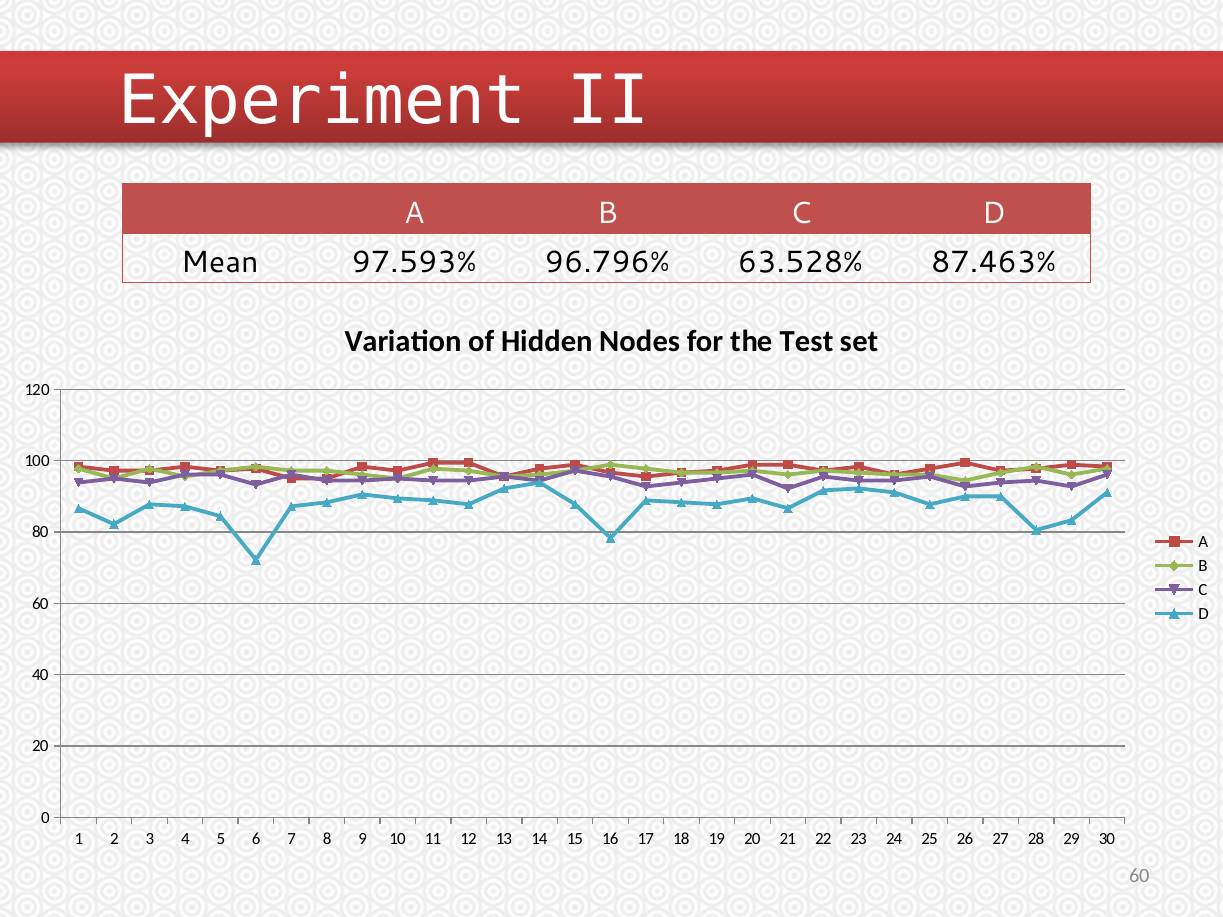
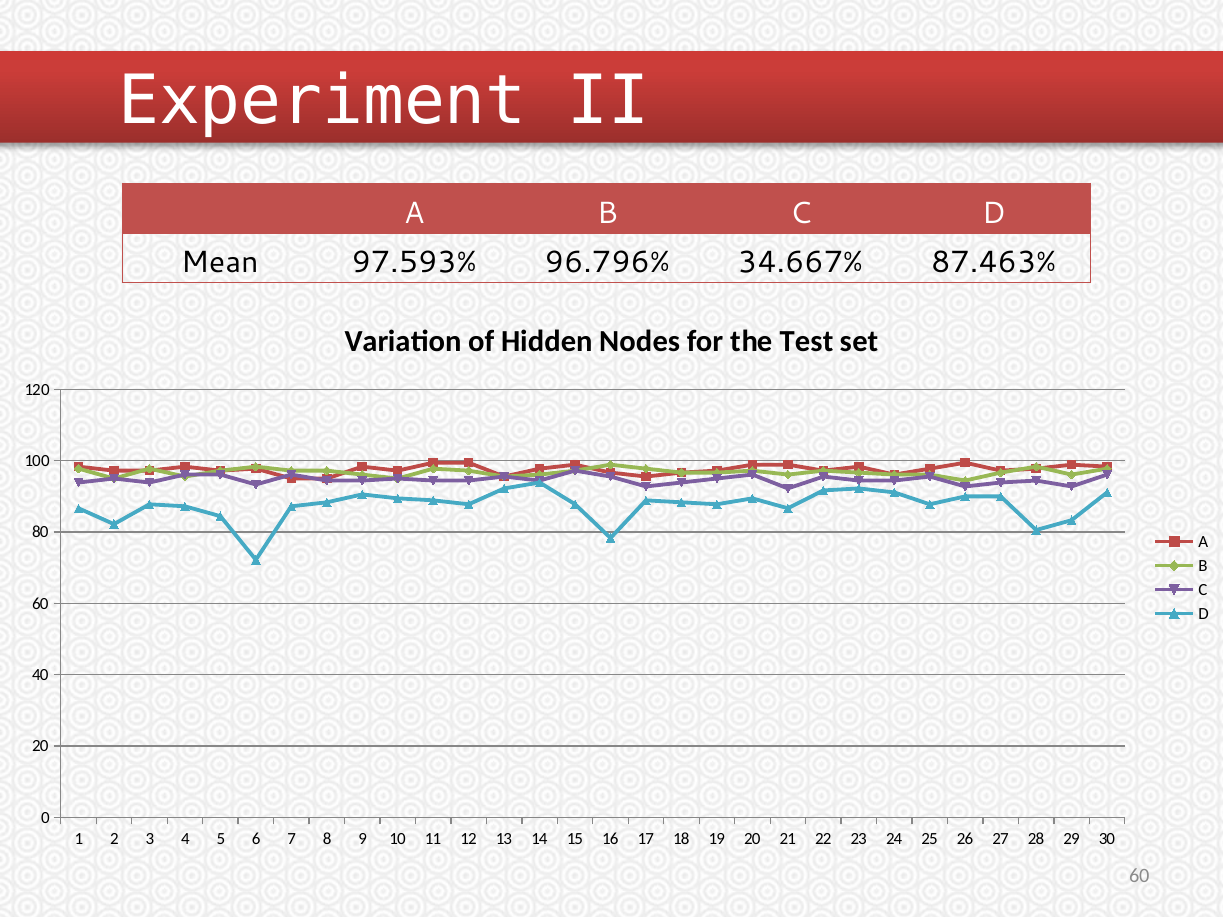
63.528%: 63.528% -> 34.667%
